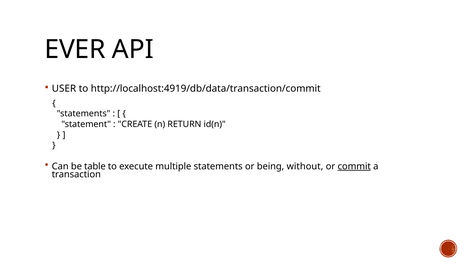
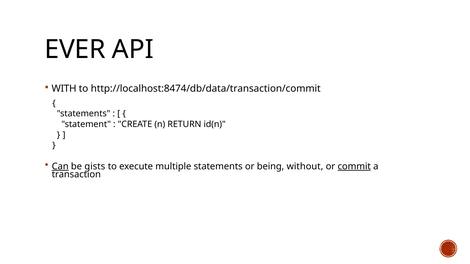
USER: USER -> WITH
http://localhost:4919/db/data/transaction/commit: http://localhost:4919/db/data/transaction/commit -> http://localhost:8474/db/data/transaction/commit
Can underline: none -> present
table: table -> gists
